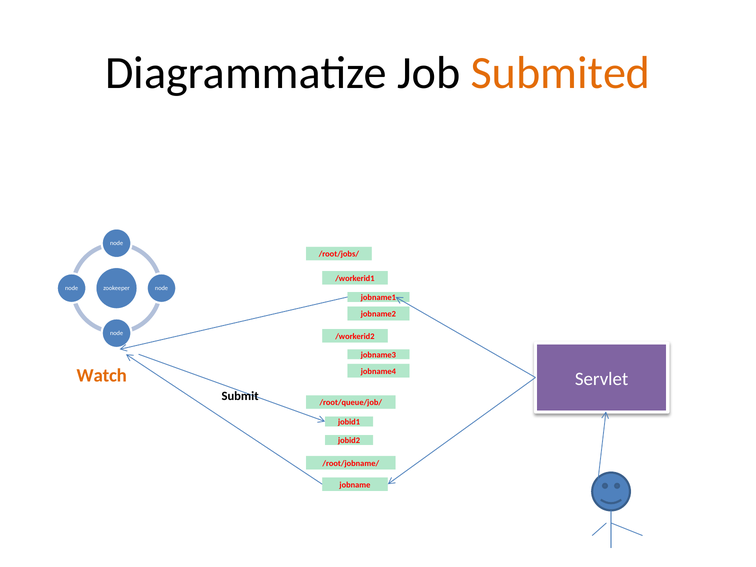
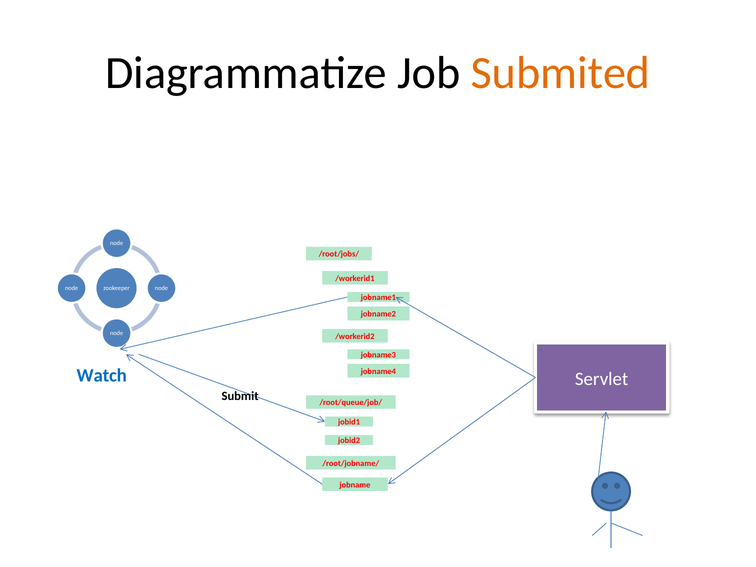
Watch colour: orange -> blue
